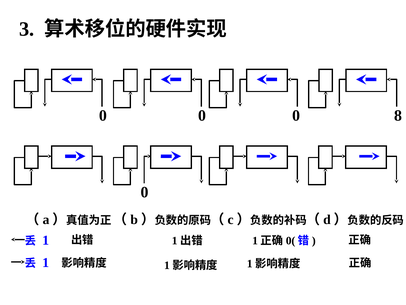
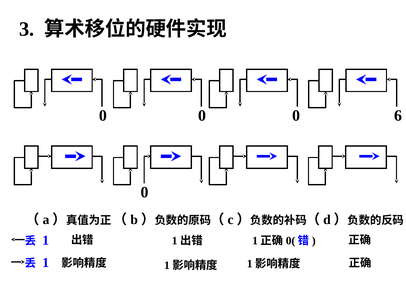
8: 8 -> 6
